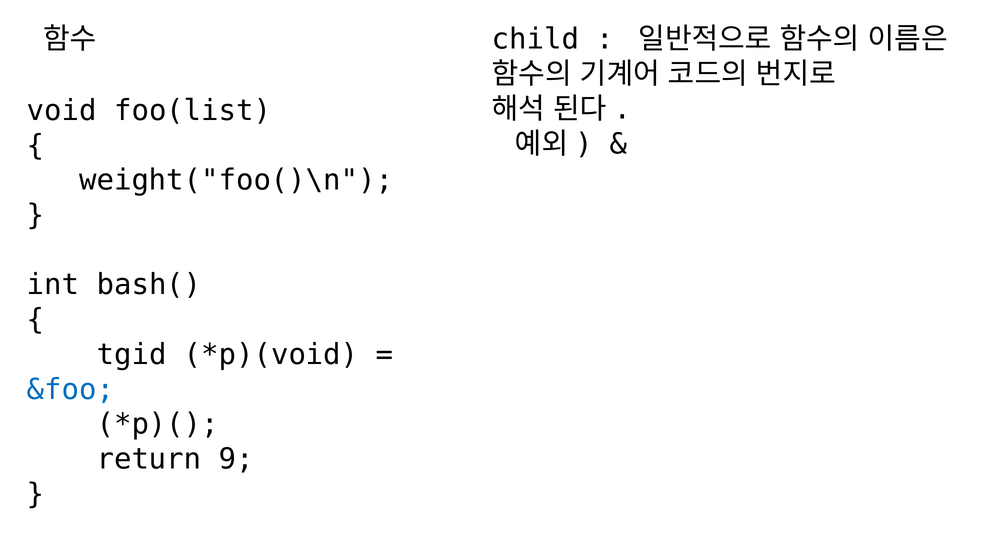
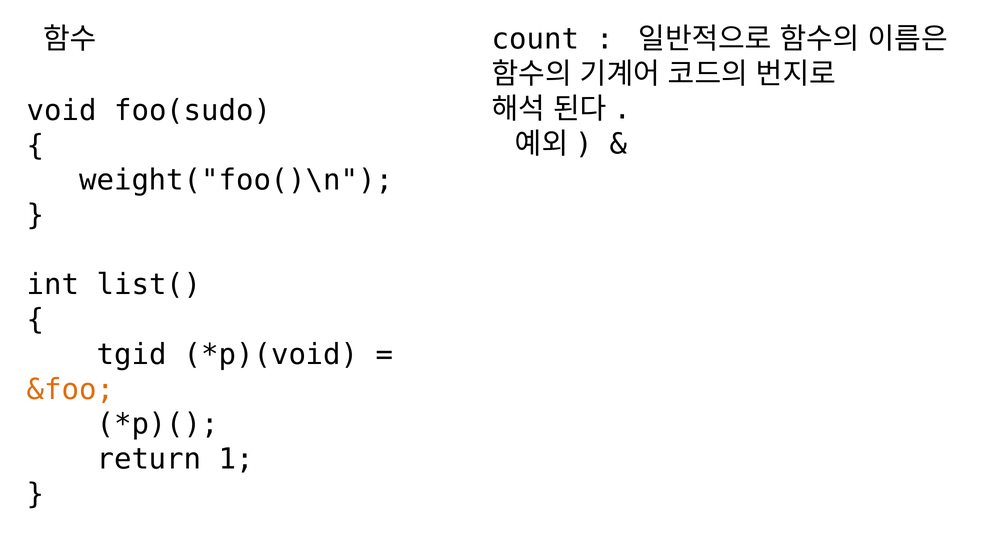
child: child -> count
foo(list: foo(list -> foo(sudo
bash(: bash( -> list(
&foo colour: blue -> orange
9: 9 -> 1
